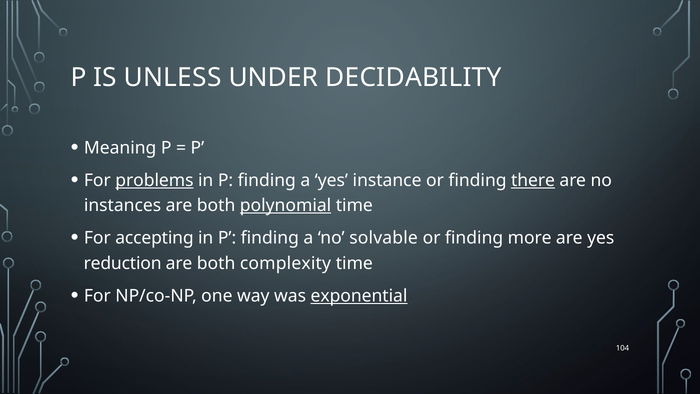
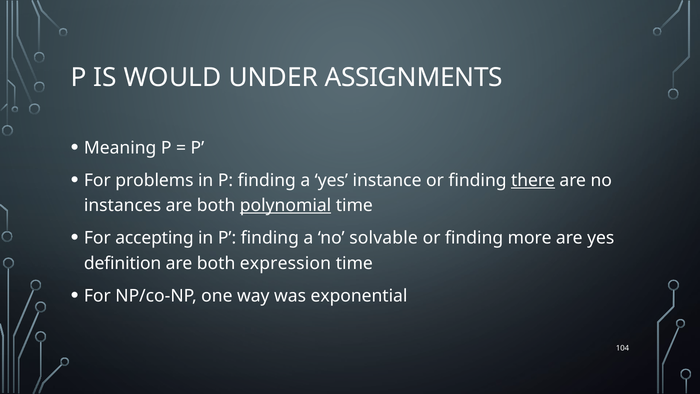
UNLESS: UNLESS -> WOULD
DECIDABILITY: DECIDABILITY -> ASSIGNMENTS
problems underline: present -> none
reduction: reduction -> definition
complexity: complexity -> expression
exponential underline: present -> none
